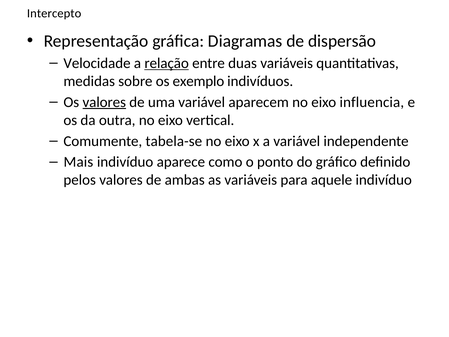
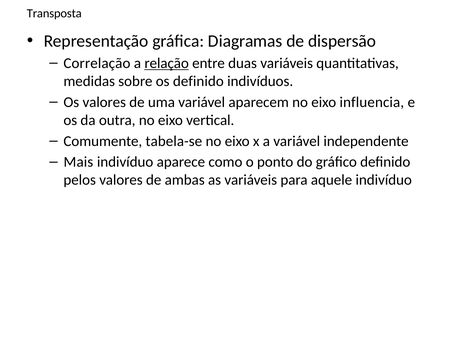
Intercepto: Intercepto -> Transposta
Velocidade: Velocidade -> Correlação
os exemplo: exemplo -> definido
valores at (104, 102) underline: present -> none
